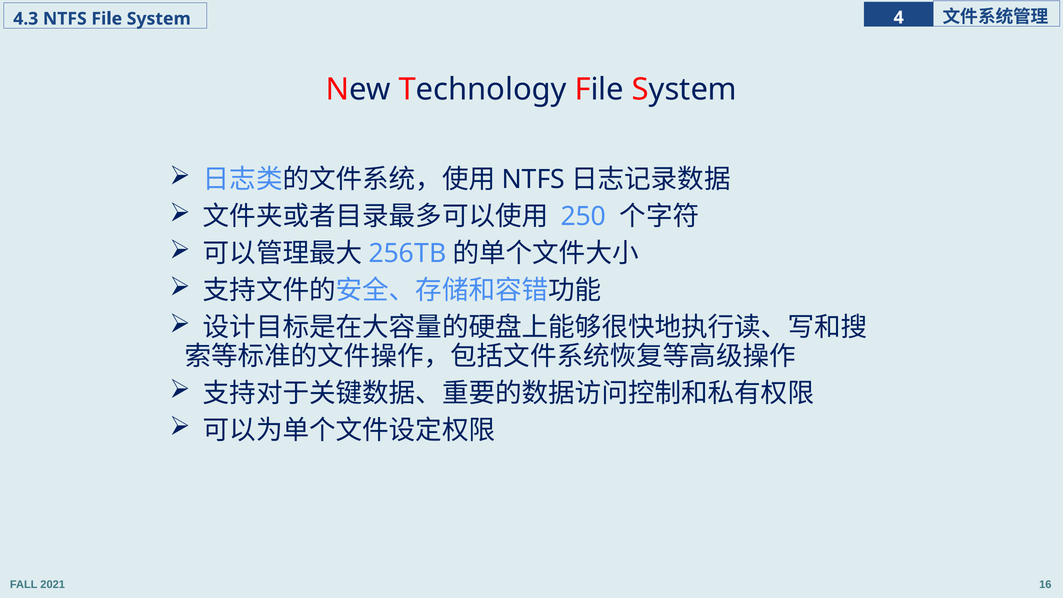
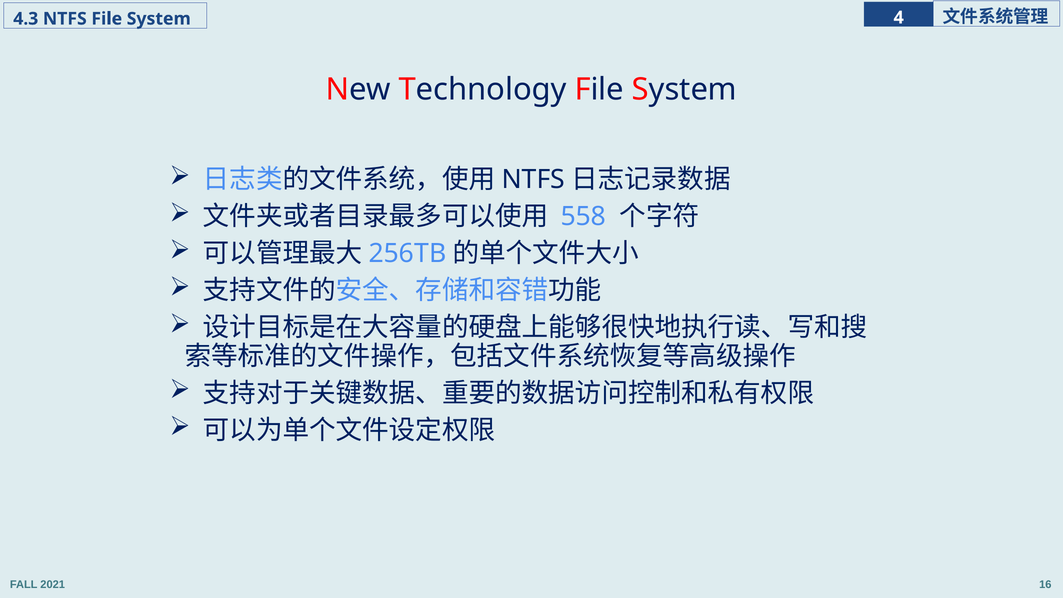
250: 250 -> 558
